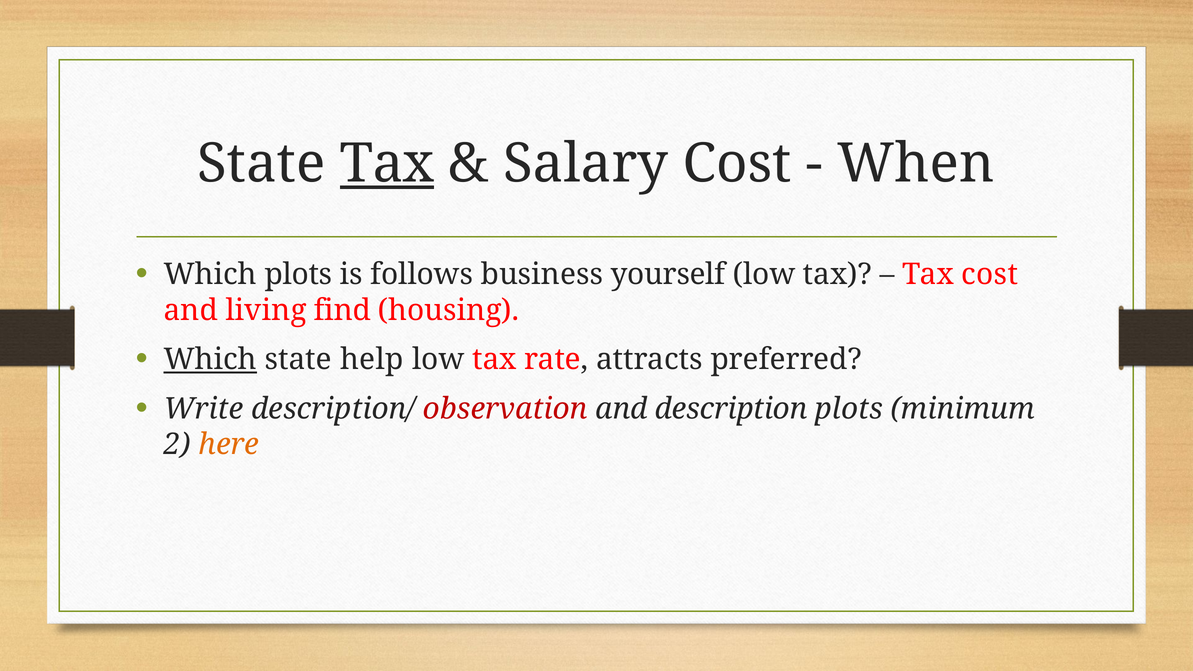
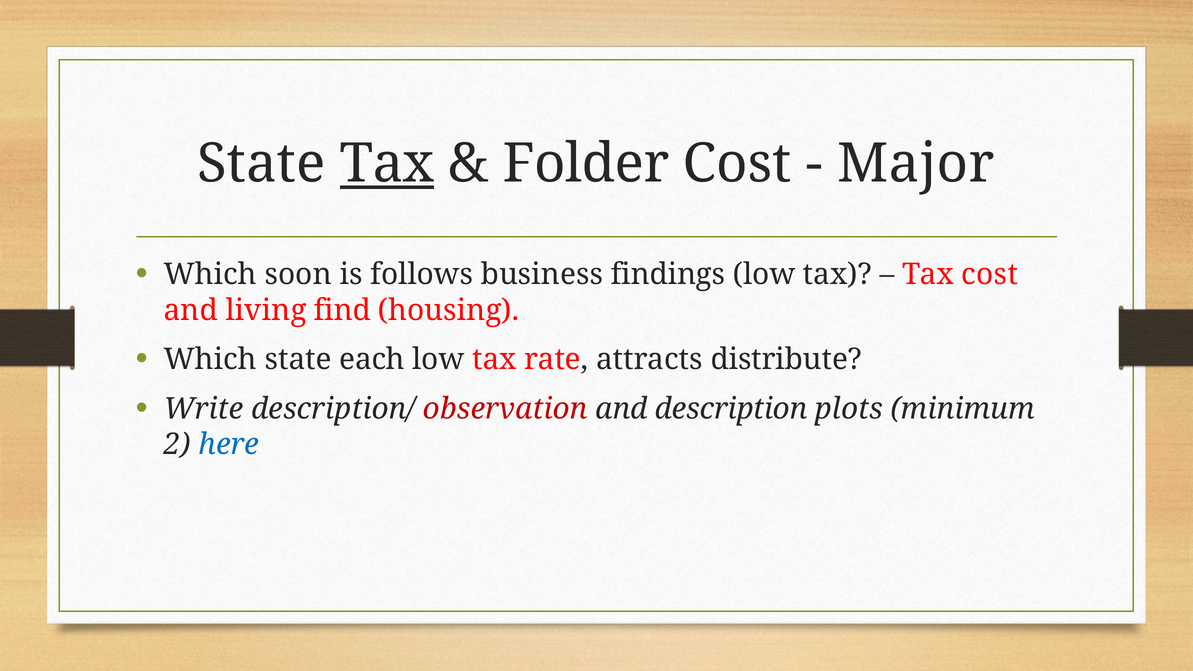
Salary: Salary -> Folder
When: When -> Major
Which plots: plots -> soon
yourself: yourself -> findings
Which at (210, 360) underline: present -> none
help: help -> each
preferred: preferred -> distribute
here colour: orange -> blue
